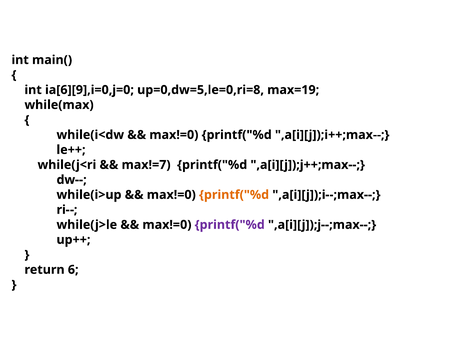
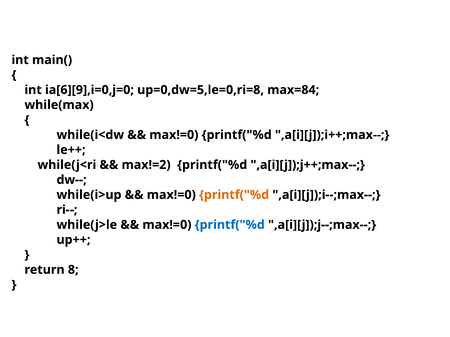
max=19: max=19 -> max=84
max!=7: max!=7 -> max!=2
printf("%d at (230, 225) colour: purple -> blue
6: 6 -> 8
